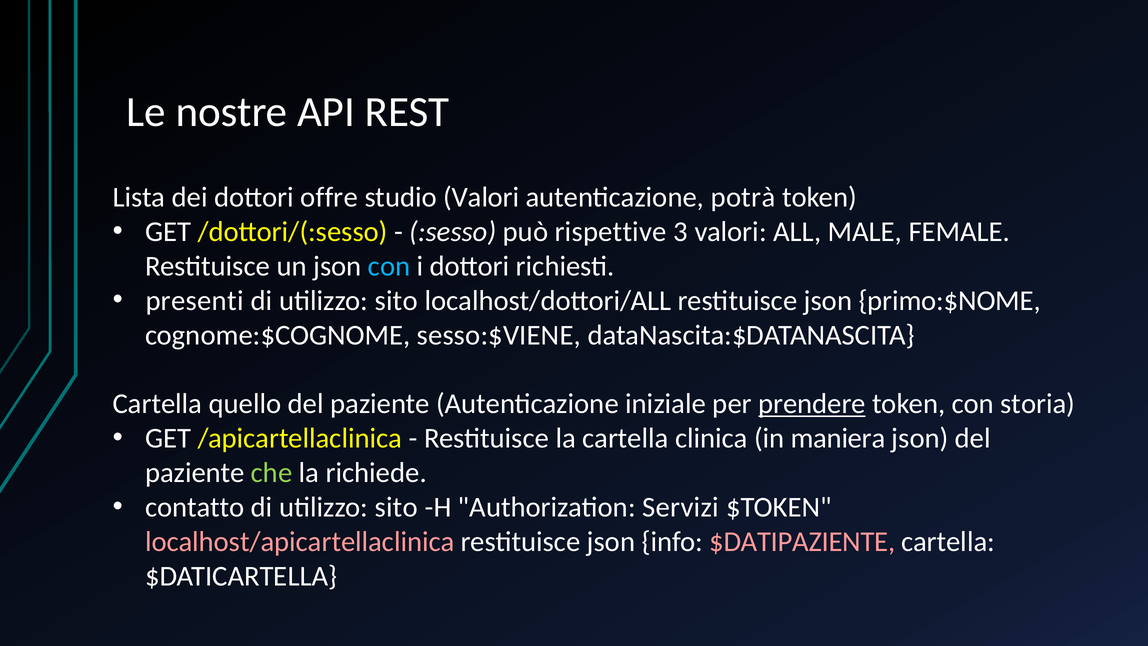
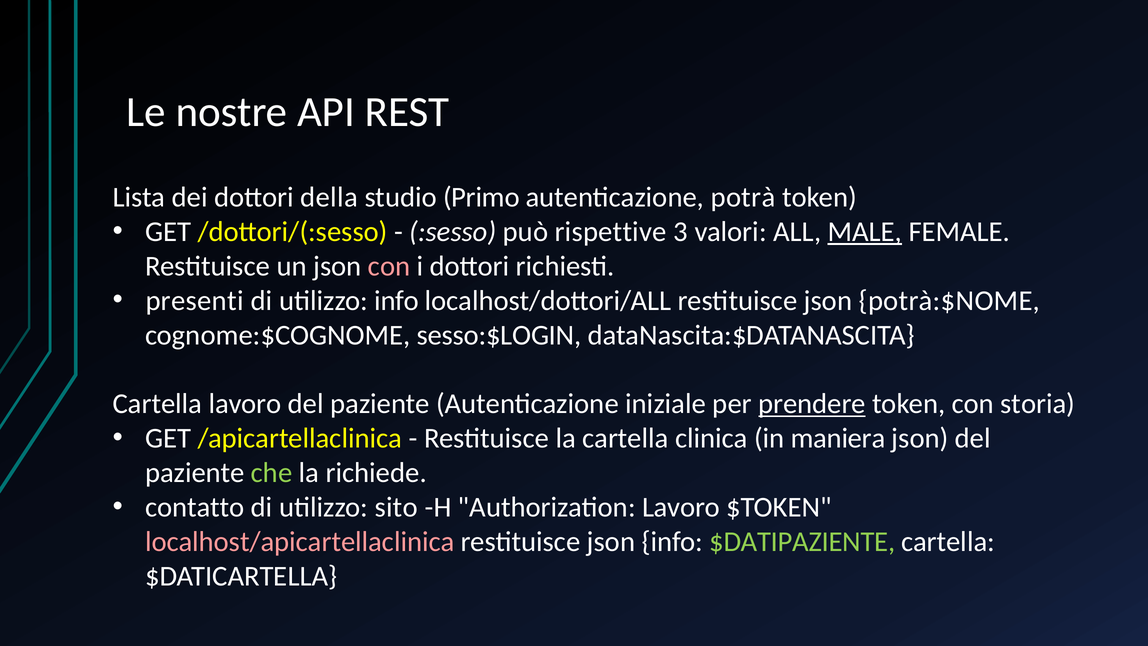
offre: offre -> della
studio Valori: Valori -> Primo
MALE underline: none -> present
con at (389, 266) colour: light blue -> pink
sito at (396, 301): sito -> info
primo:$NOME: primo:$NOME -> potrà:$NOME
sesso:$VIENE: sesso:$VIENE -> sesso:$LOGIN
Cartella quello: quello -> lavoro
Authorization Servizi: Servizi -> Lavoro
$DATIPAZIENTE colour: pink -> light green
